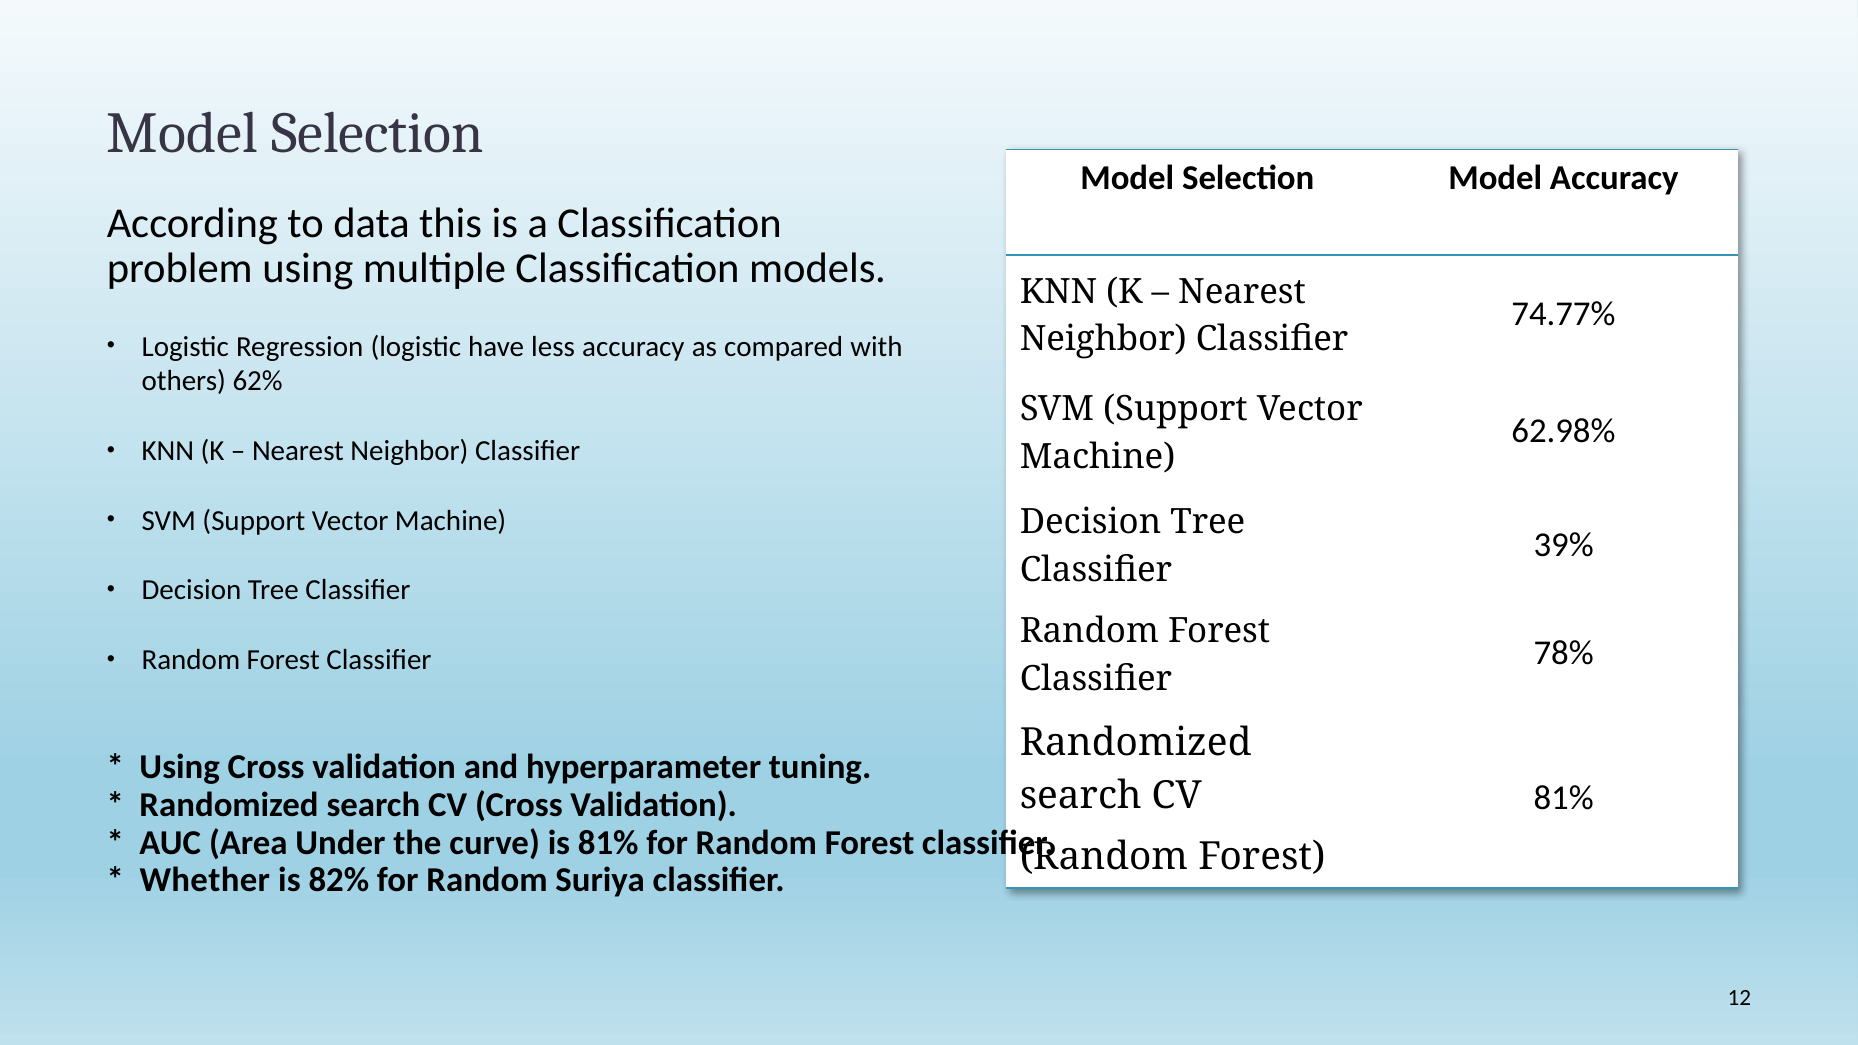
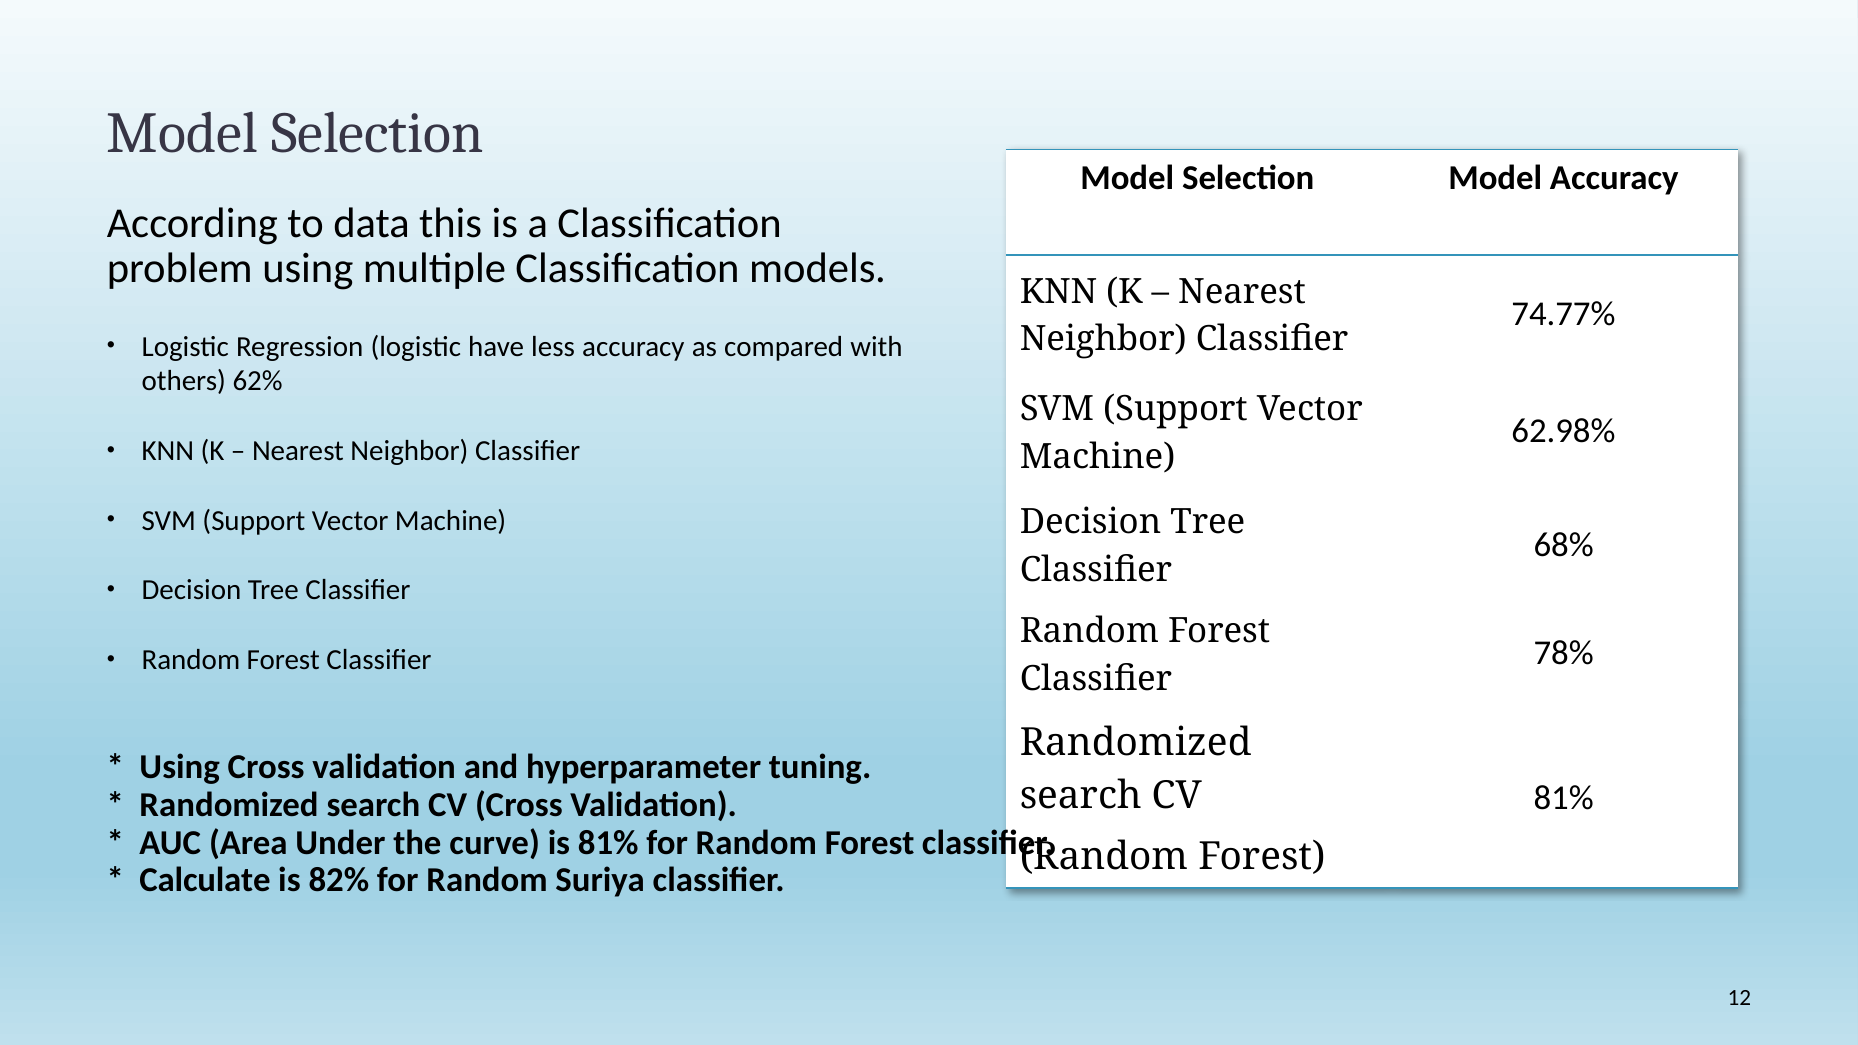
39%: 39% -> 68%
Whether: Whether -> Calculate
